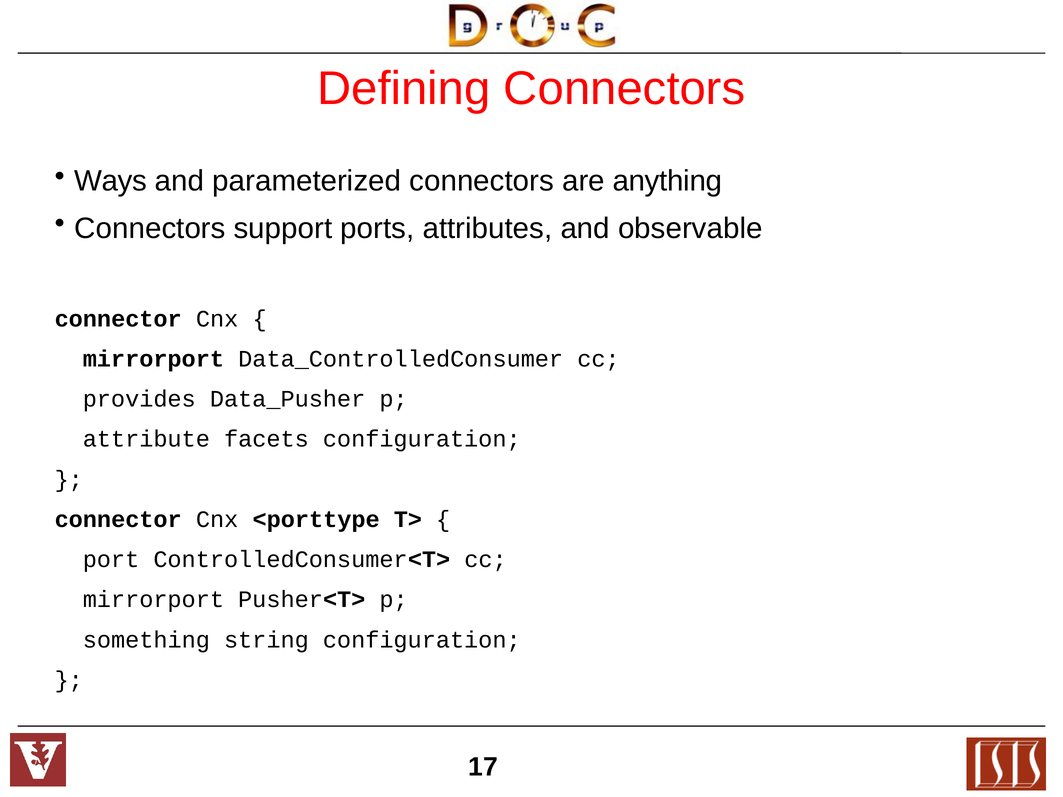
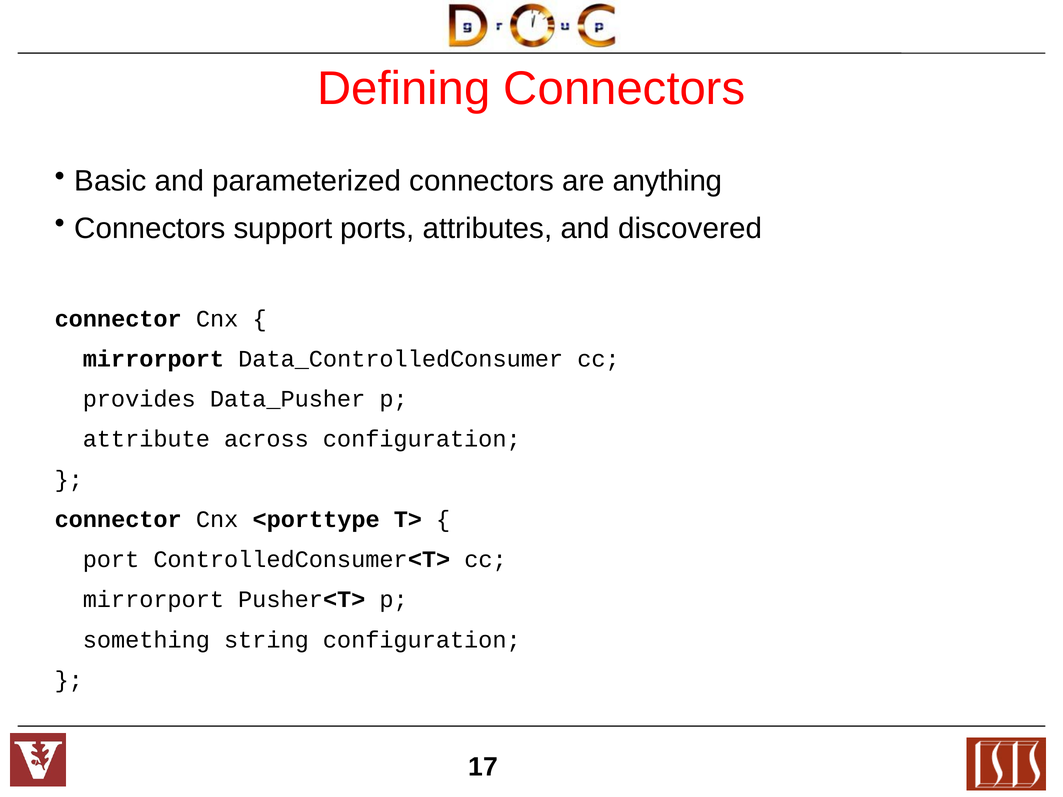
Ways: Ways -> Basic
observable: observable -> discovered
facets: facets -> across
